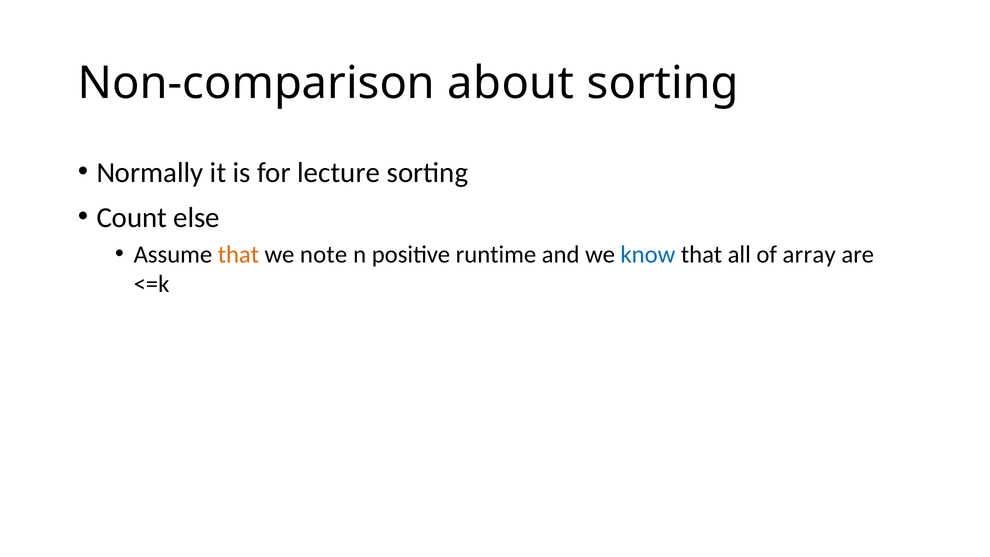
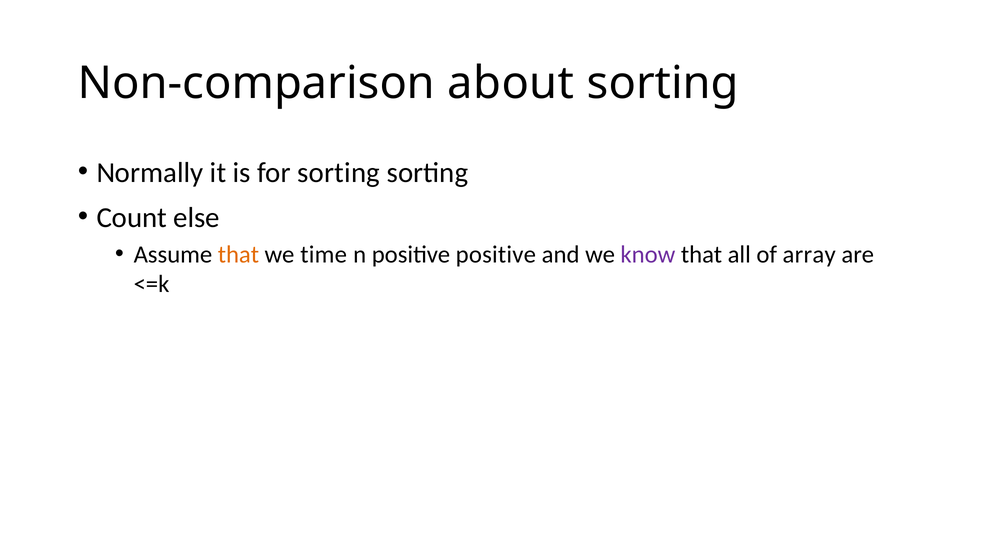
for lecture: lecture -> sorting
note: note -> time
positive runtime: runtime -> positive
know colour: blue -> purple
